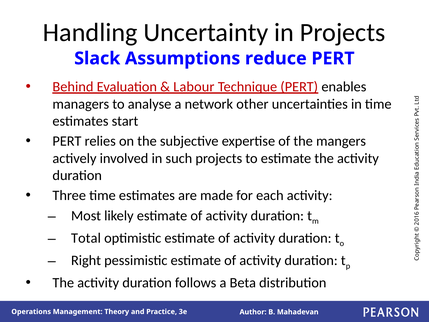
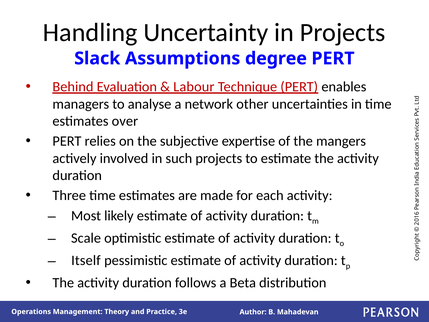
reduce: reduce -> degree
start: start -> over
Total: Total -> Scale
Right: Right -> Itself
